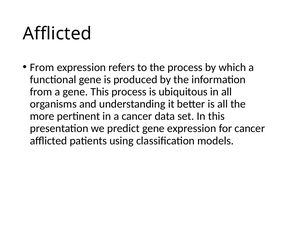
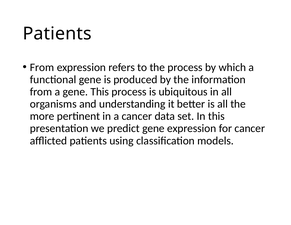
Afflicted at (57, 34): Afflicted -> Patients
